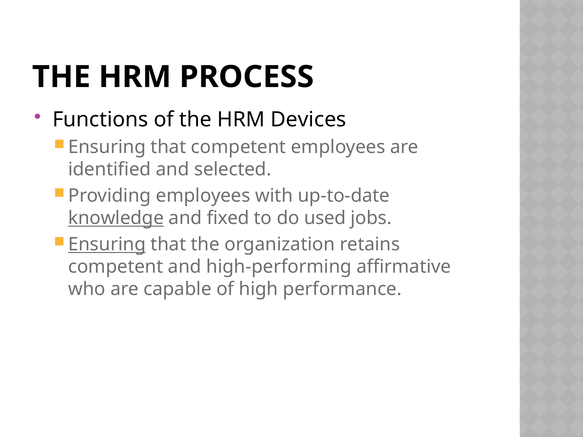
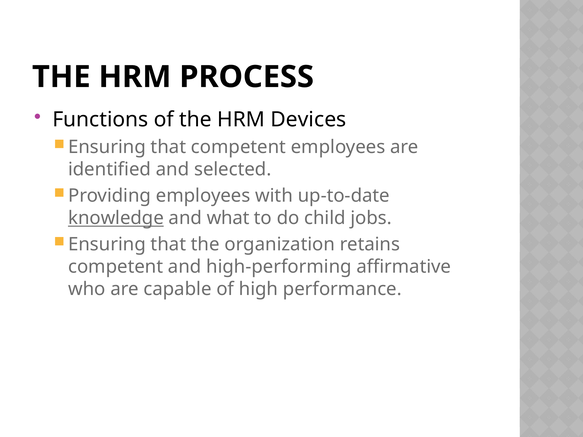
fixed: fixed -> what
used: used -> child
Ensuring at (107, 245) underline: present -> none
